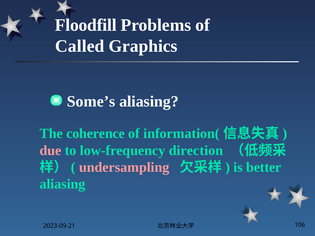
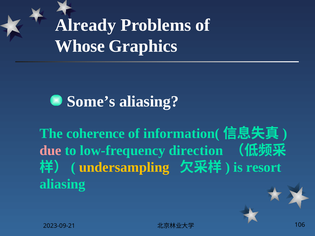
Floodfill: Floodfill -> Already
Called: Called -> Whose
undersampling colour: pink -> yellow
better: better -> resort
